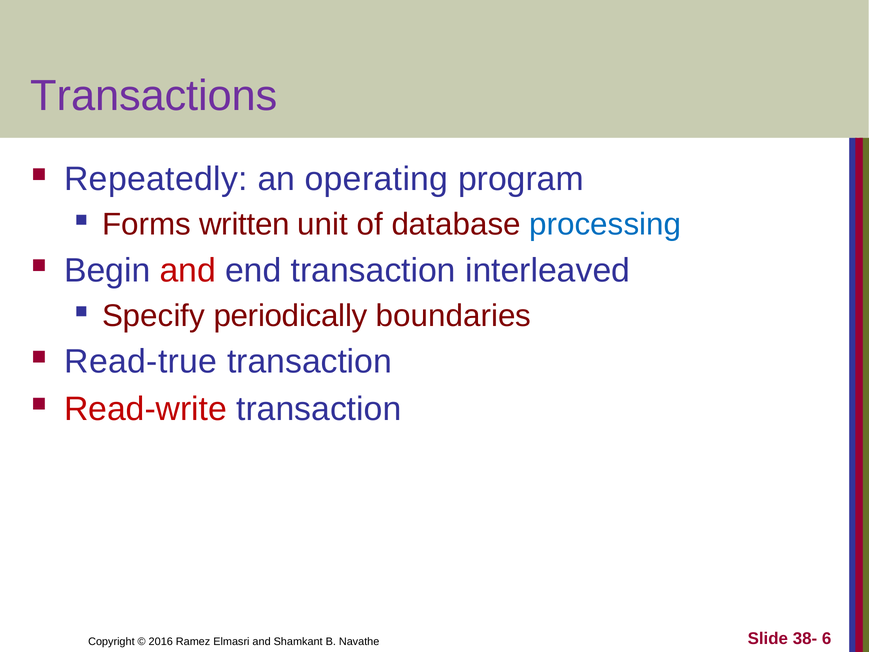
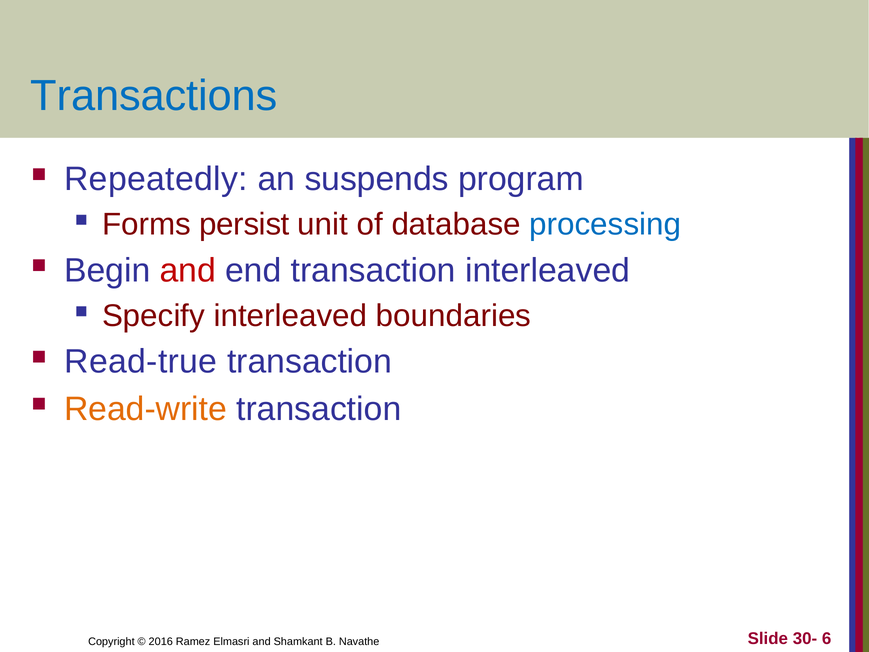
Transactions colour: purple -> blue
operating: operating -> suspends
written: written -> persist
Specify periodically: periodically -> interleaved
Read-write colour: red -> orange
38-: 38- -> 30-
